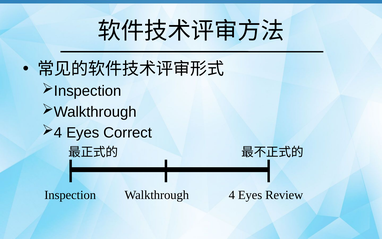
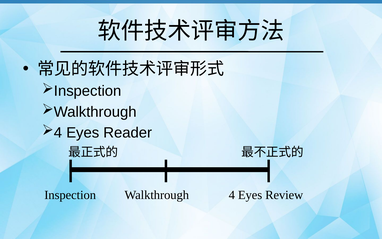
Correct: Correct -> Reader
